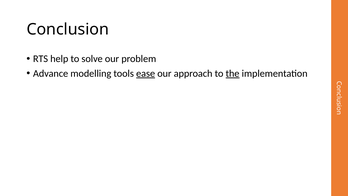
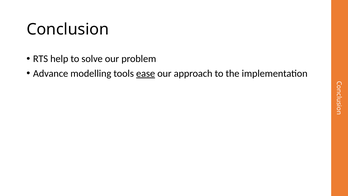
the underline: present -> none
